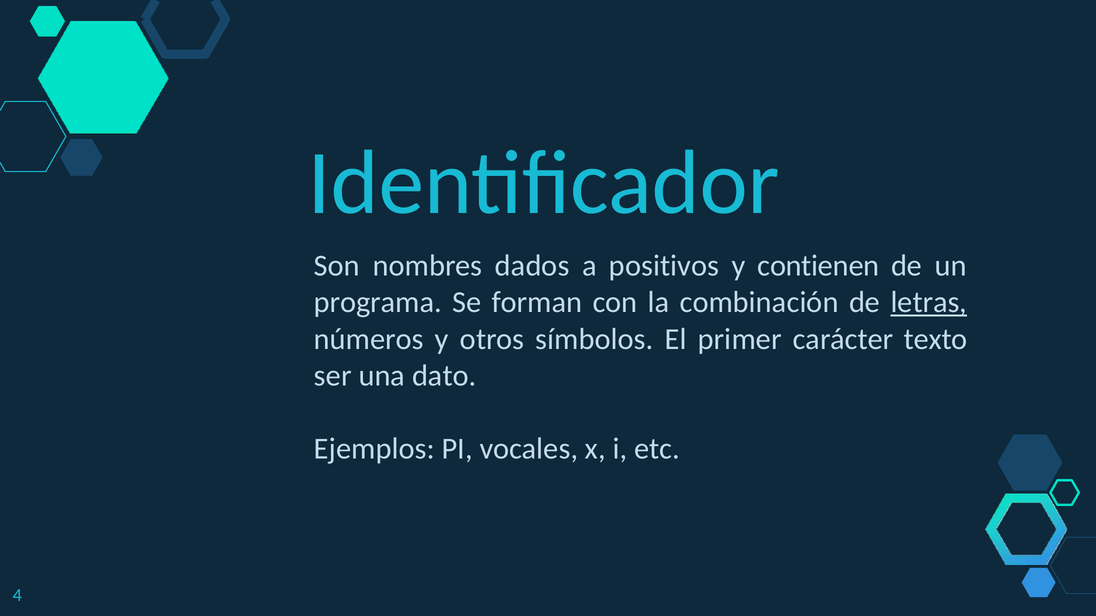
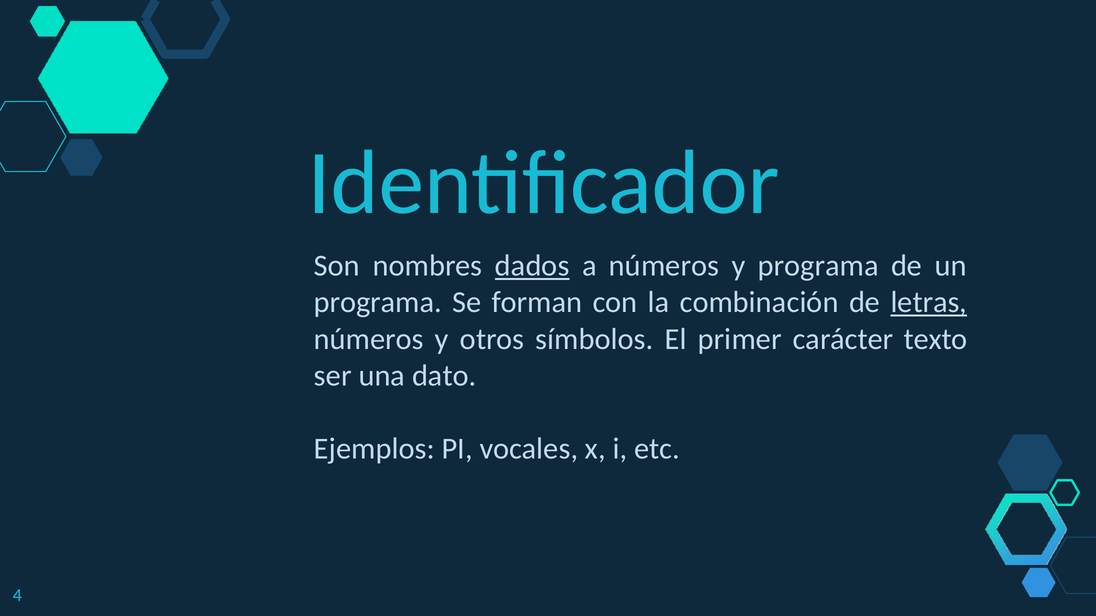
dados underline: none -> present
a positivos: positivos -> números
y contienen: contienen -> programa
